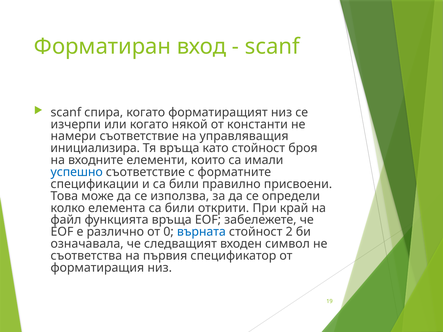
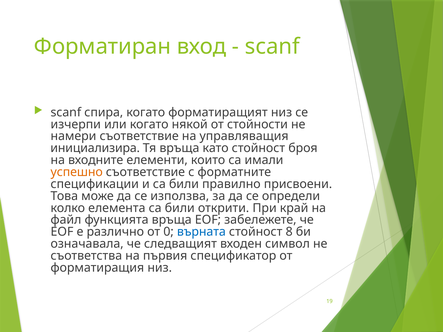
константи: константи -> стойности
успешно colour: blue -> orange
2: 2 -> 8
